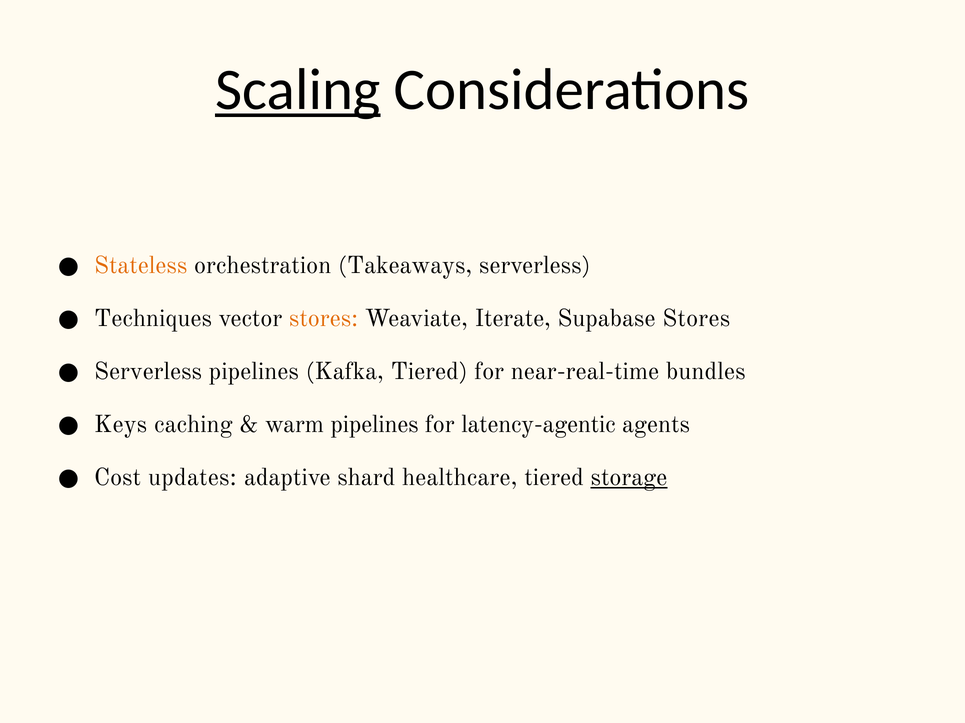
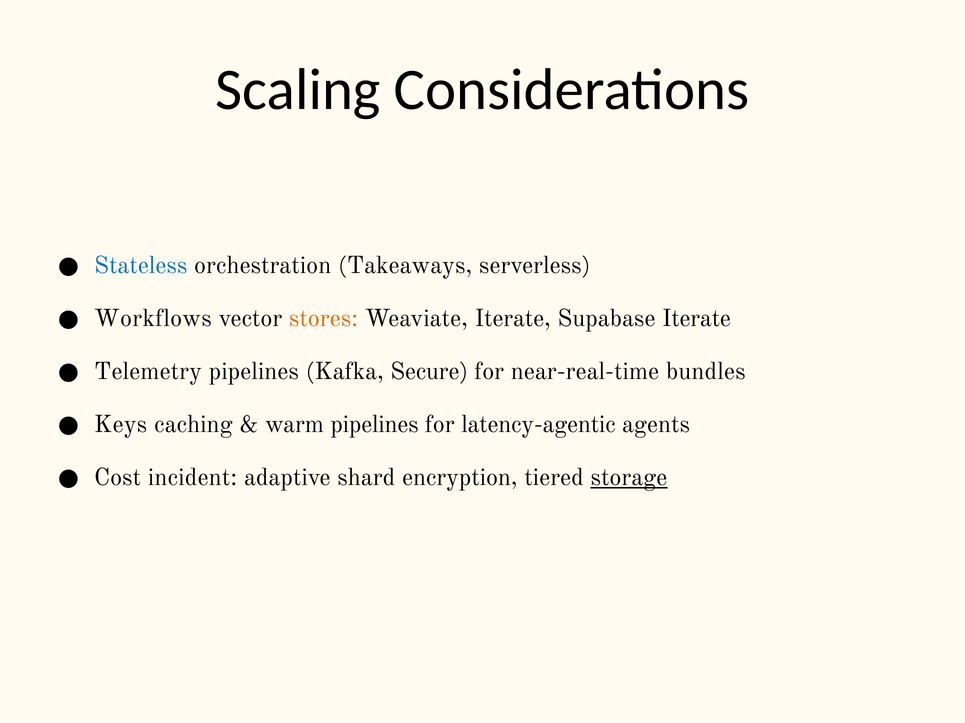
Scaling underline: present -> none
Stateless colour: orange -> blue
Techniques: Techniques -> Workflows
Supabase Stores: Stores -> Iterate
Serverless at (148, 372): Serverless -> Telemetry
Kafka Tiered: Tiered -> Secure
updates: updates -> incident
healthcare: healthcare -> encryption
